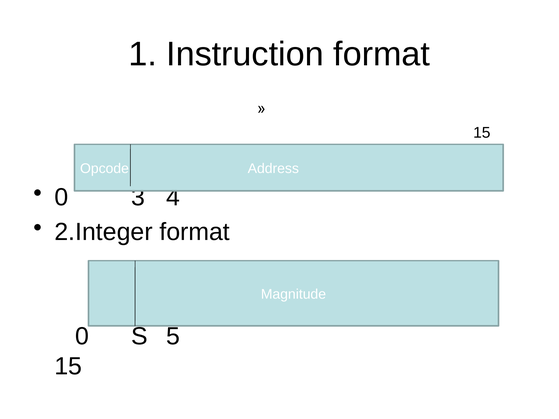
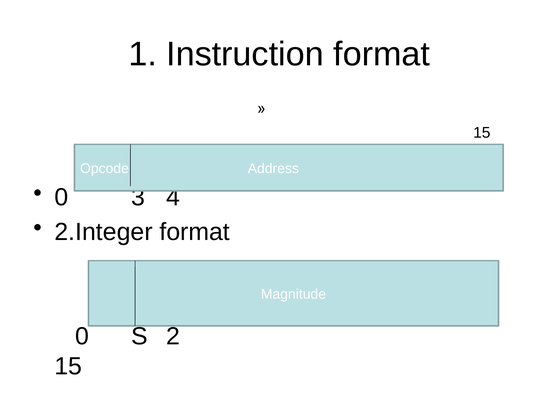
5: 5 -> 2
